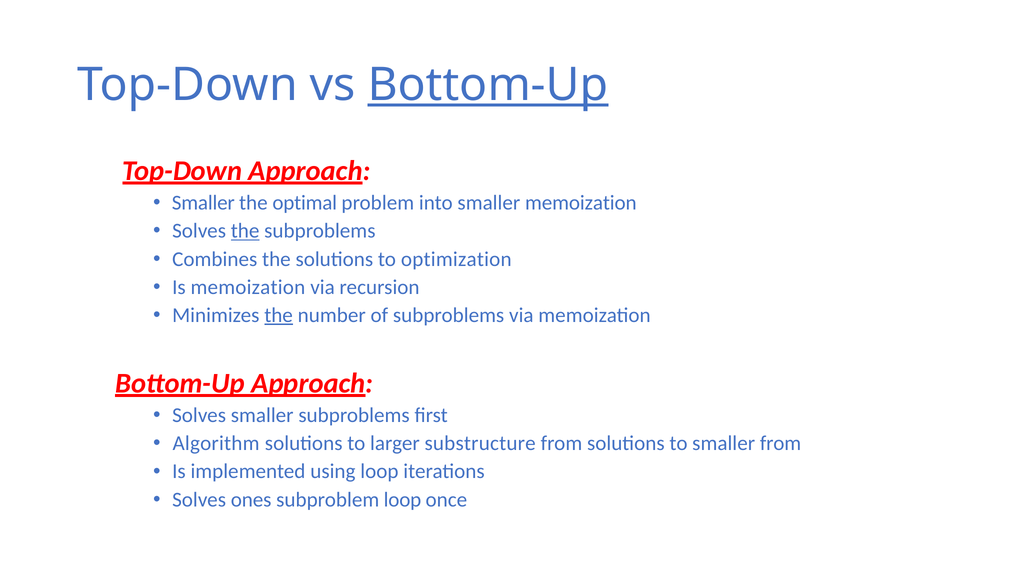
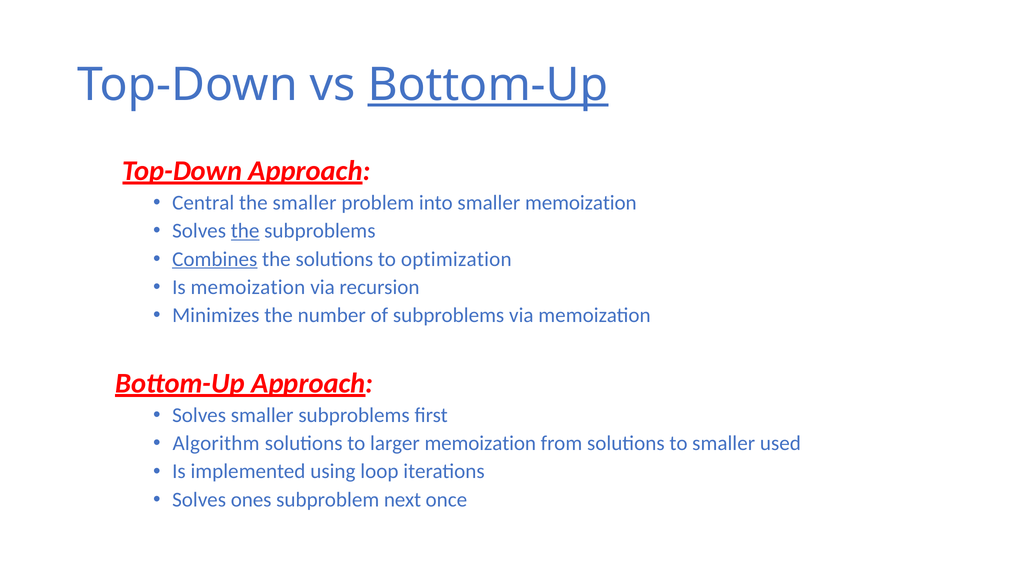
Smaller at (203, 203): Smaller -> Central
the optimal: optimal -> smaller
Combines underline: none -> present
the at (279, 315) underline: present -> none
larger substructure: substructure -> memoization
smaller from: from -> used
subproblem loop: loop -> next
